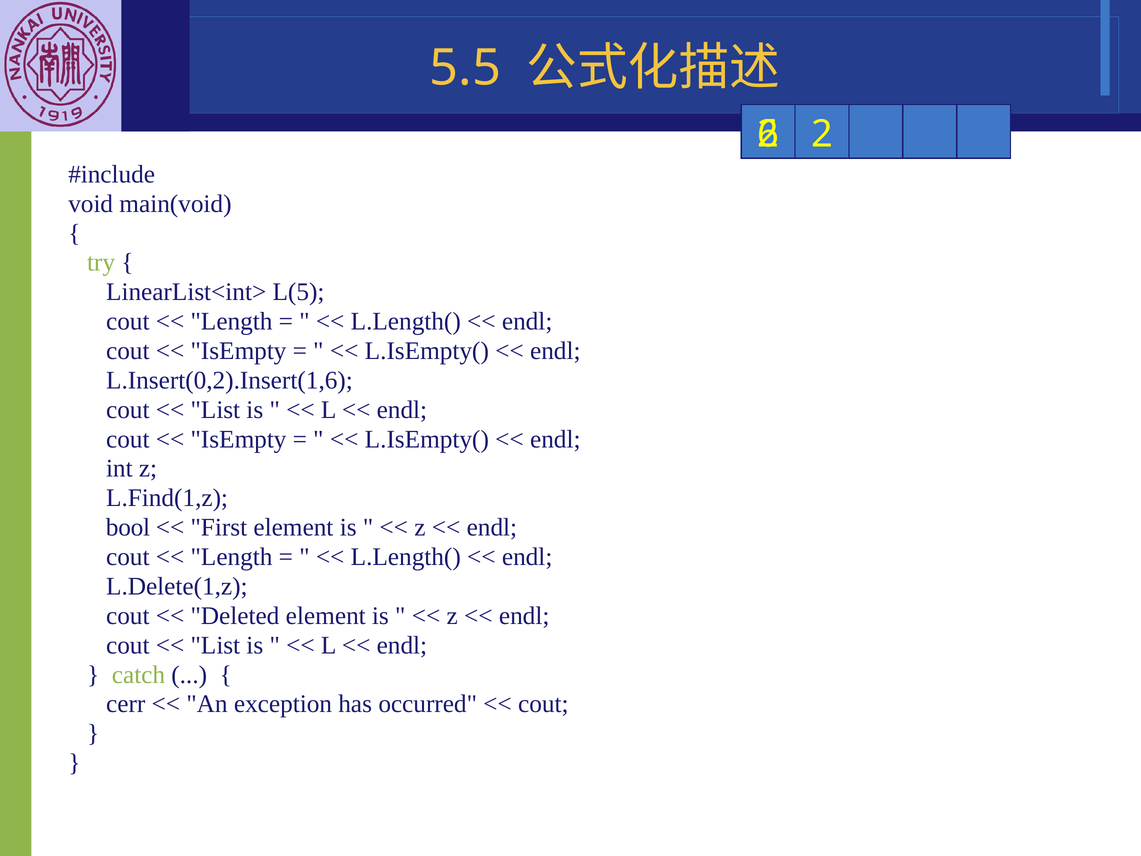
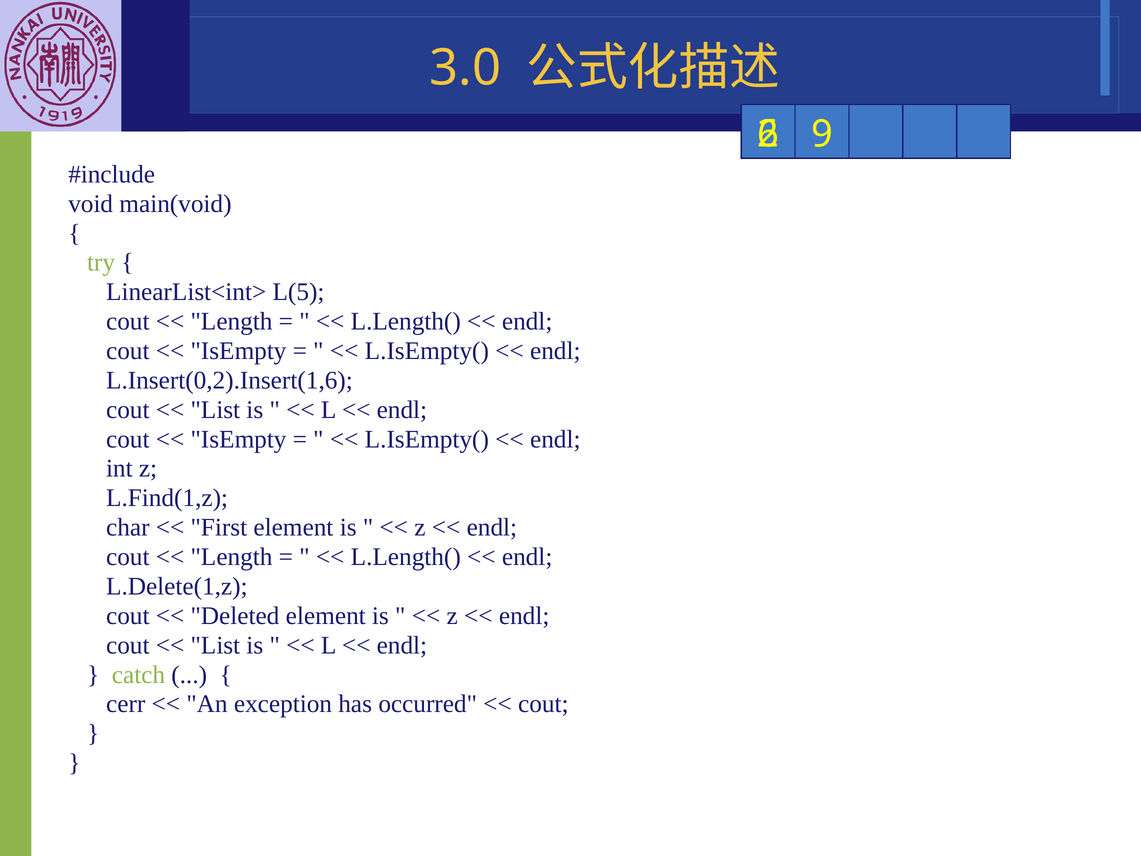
5.5: 5.5 -> 3.0
2 at (822, 134): 2 -> 9
bool: bool -> char
